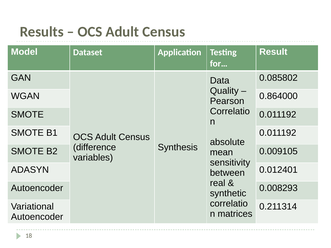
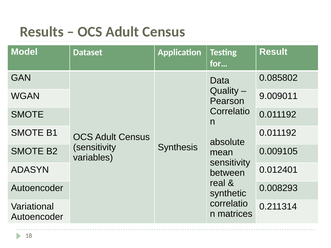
0.864000: 0.864000 -> 9.009011
difference at (95, 147): difference -> sensitivity
